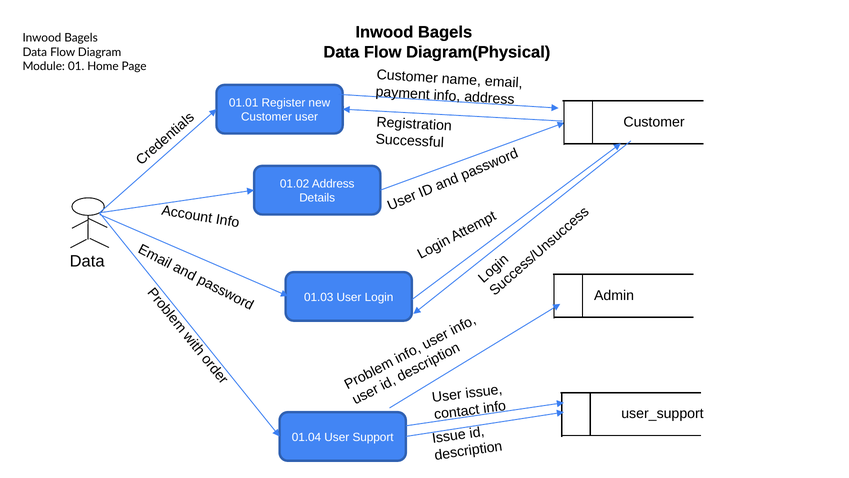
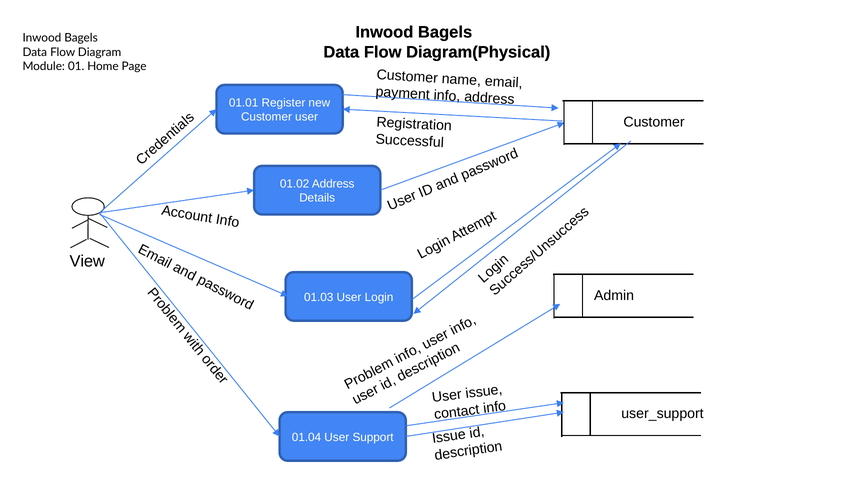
Data at (87, 261): Data -> View
